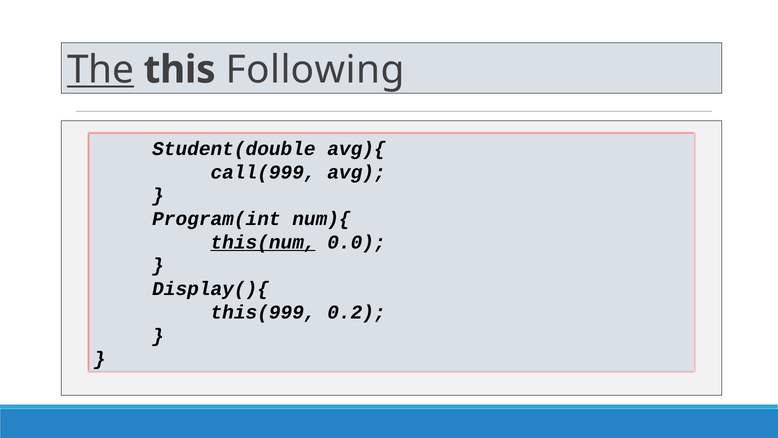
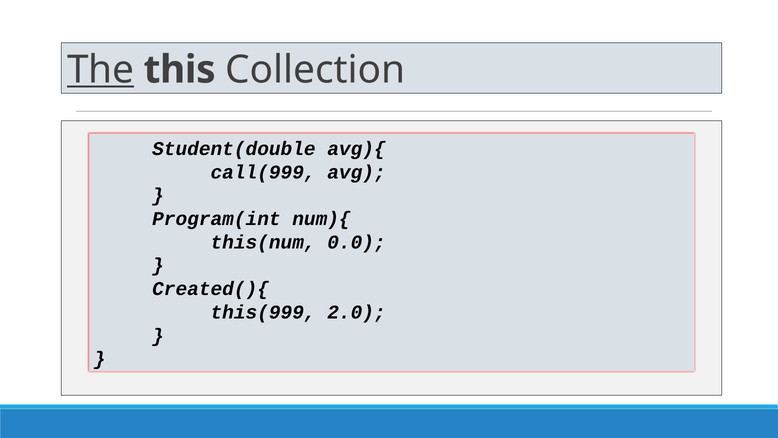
Following: Following -> Collection
this(num underline: present -> none
Display(){: Display(){ -> Created(){
0.2: 0.2 -> 2.0
